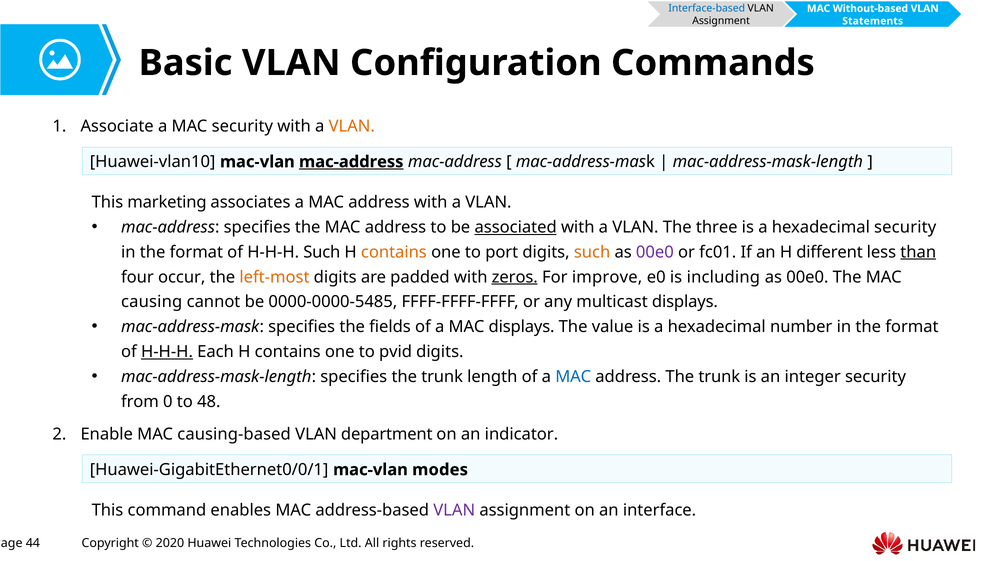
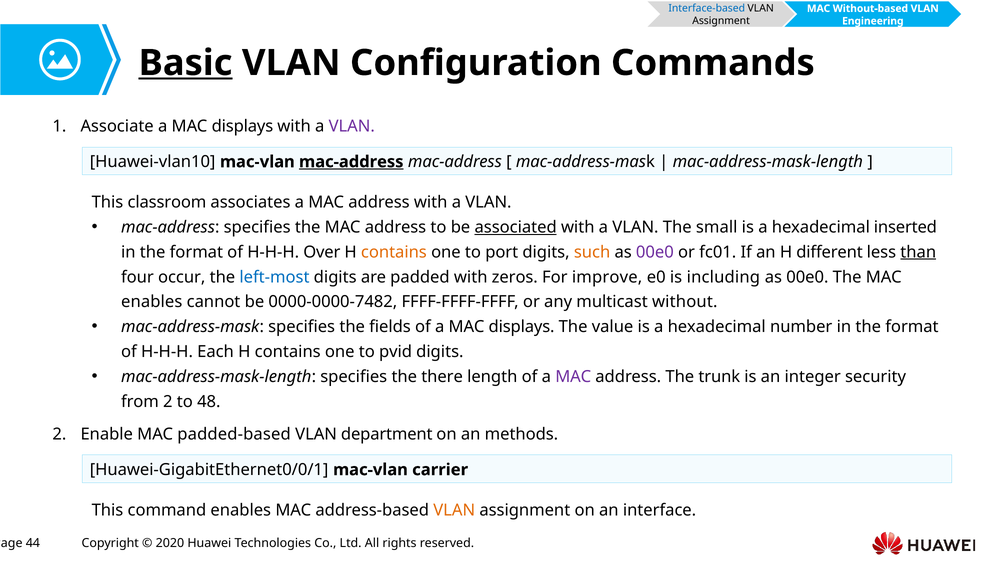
Statements: Statements -> Engineering
Basic underline: none -> present
Associate a MAC security: security -> displays
VLAN at (352, 126) colour: orange -> purple
marketing: marketing -> classroom
three: three -> small
hexadecimal security: security -> inserted
H-H-H Such: Such -> Over
left-most colour: orange -> blue
zeros underline: present -> none
causing at (152, 302): causing -> enables
0000-0000-5485: 0000-0000-5485 -> 0000-0000-7482
multicast displays: displays -> without
H-H-H at (167, 352) underline: present -> none
specifies the trunk: trunk -> there
MAC at (573, 377) colour: blue -> purple
from 0: 0 -> 2
causing-based: causing-based -> padded-based
indicator: indicator -> methods
modes: modes -> carrier
VLAN at (454, 510) colour: purple -> orange
